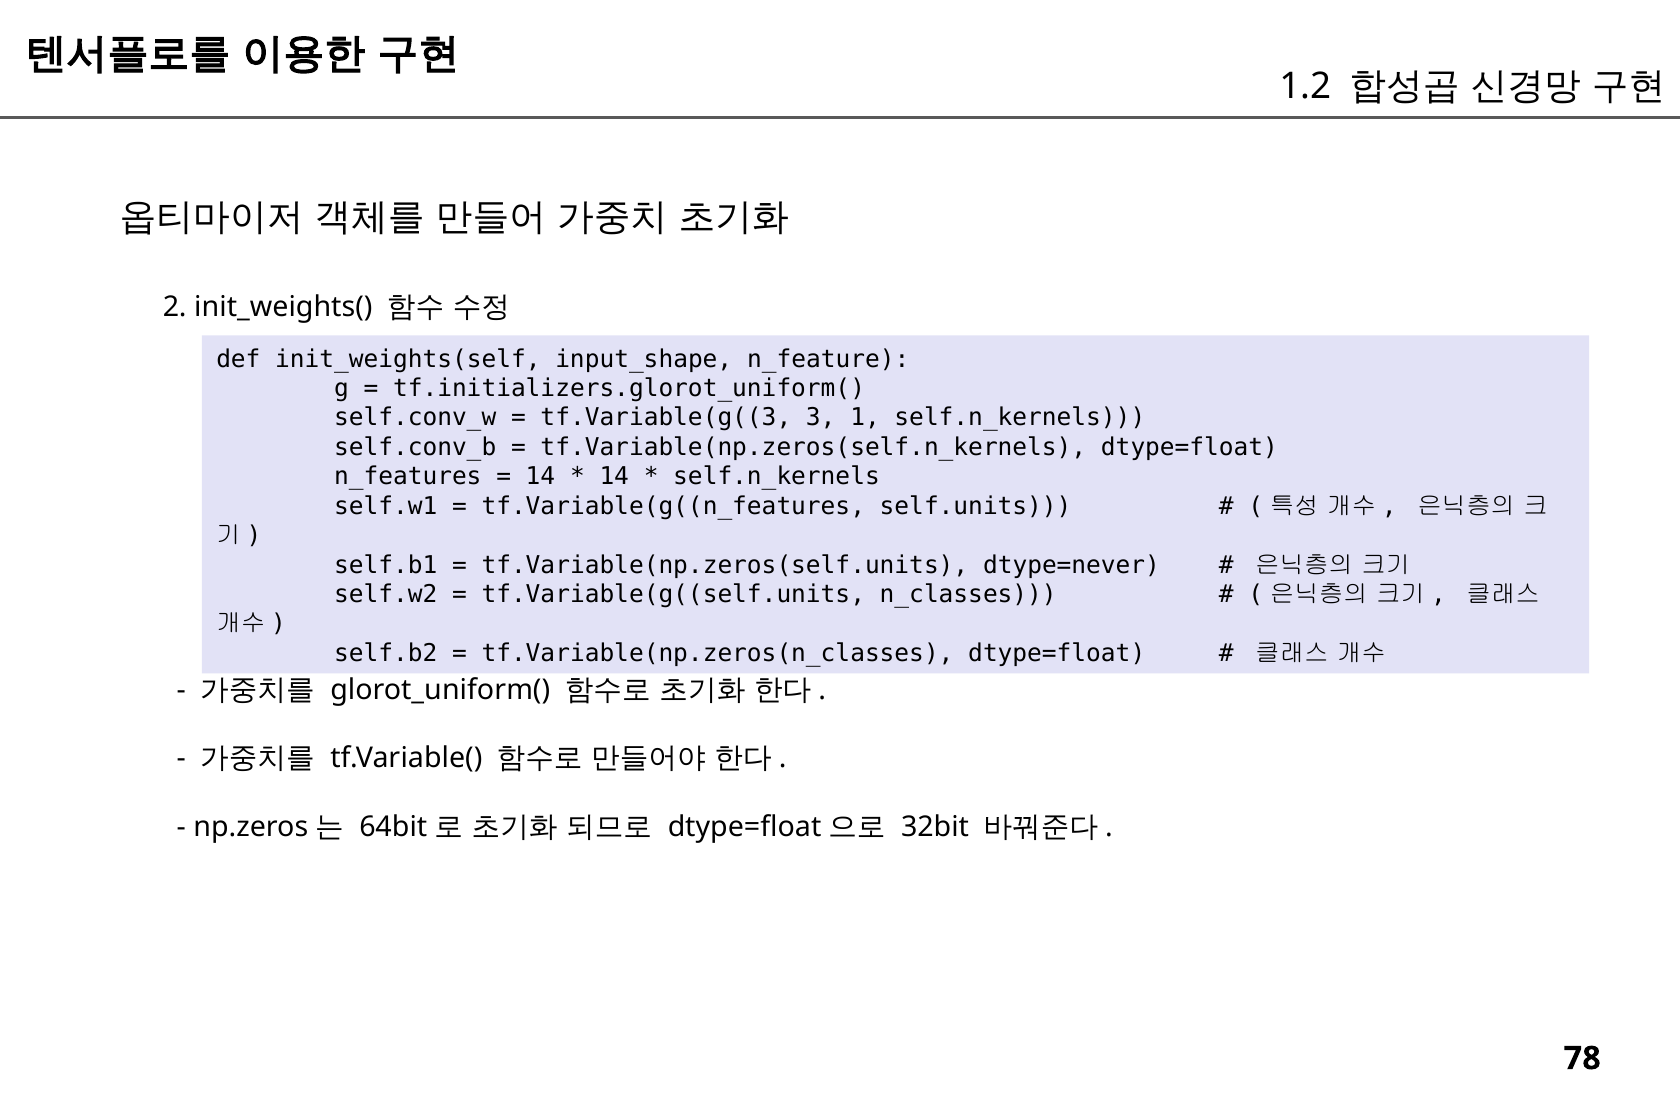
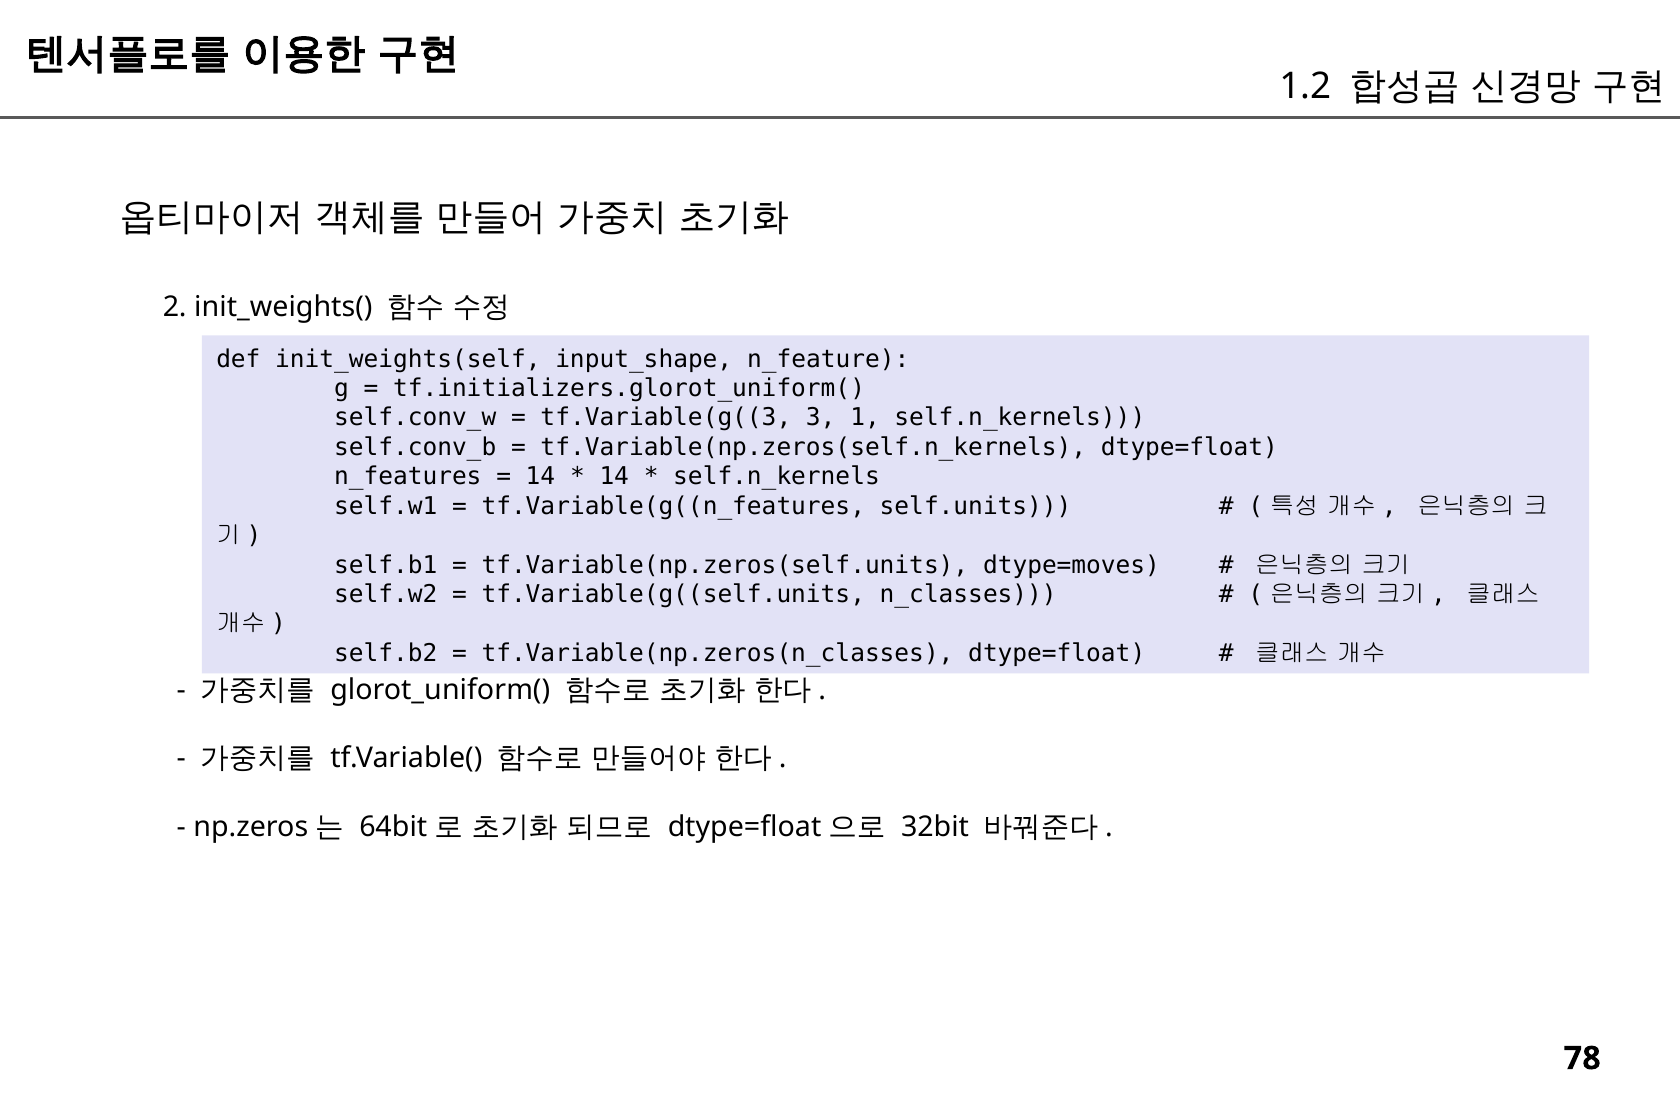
dtype=never: dtype=never -> dtype=moves
